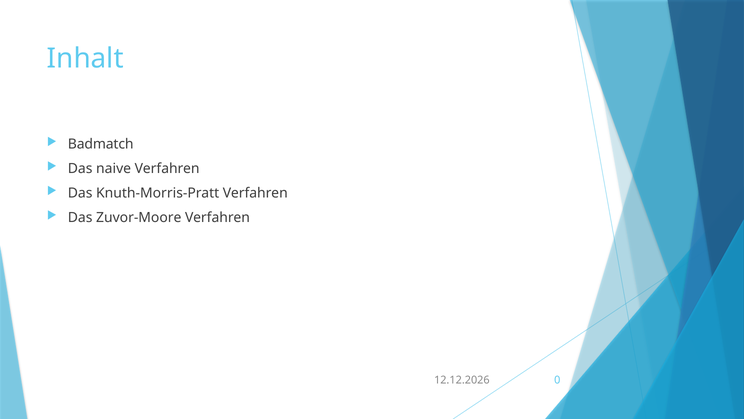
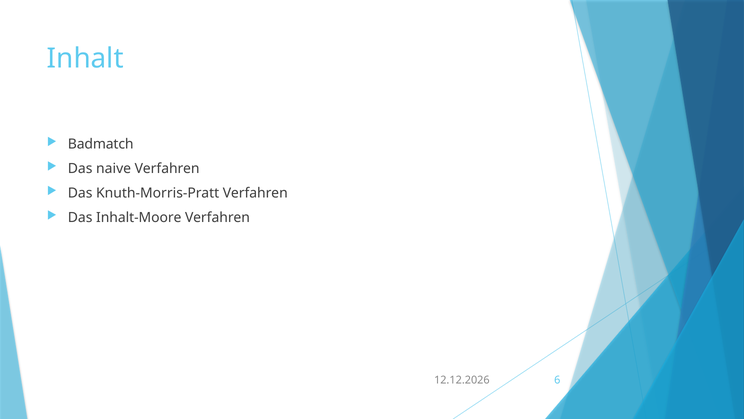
Zuvor-Moore: Zuvor-Moore -> Inhalt-Moore
0: 0 -> 6
